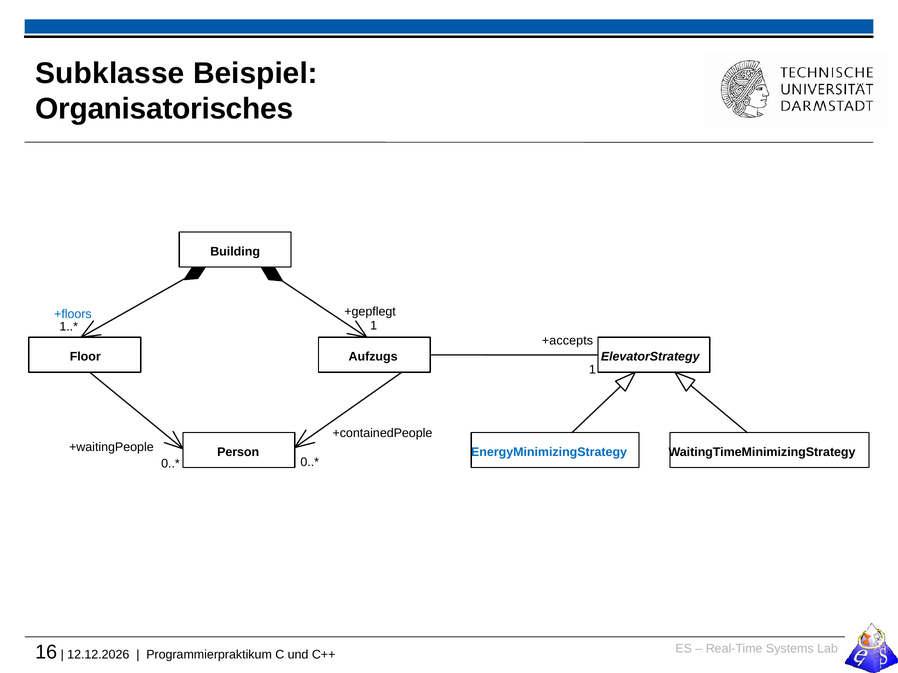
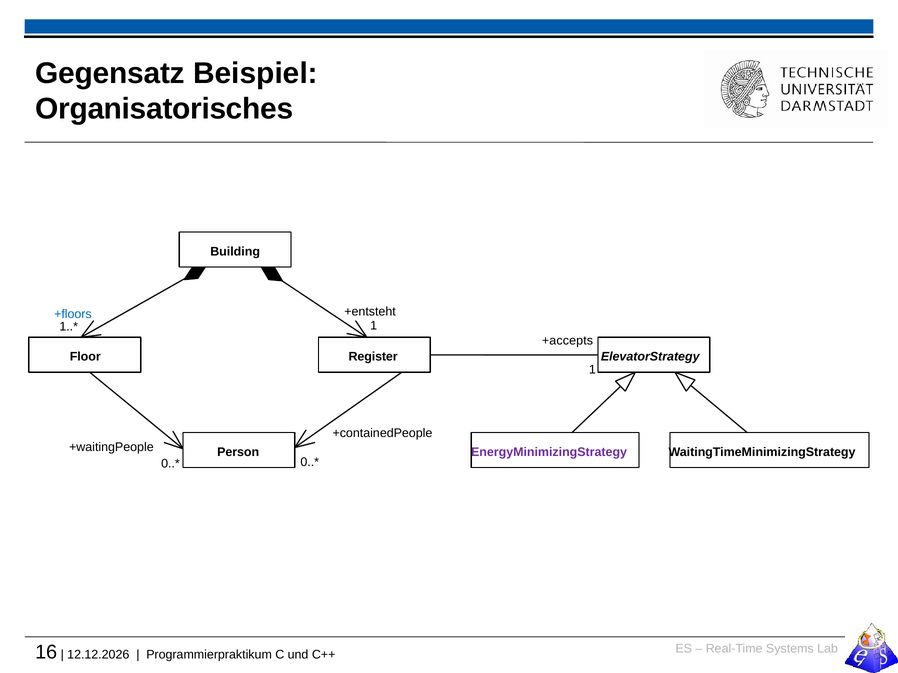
Subklasse: Subklasse -> Gegensatz
+gepflegt: +gepflegt -> +entsteht
Aufzugs: Aufzugs -> Register
EnergyMinimizingStrategy colour: blue -> purple
